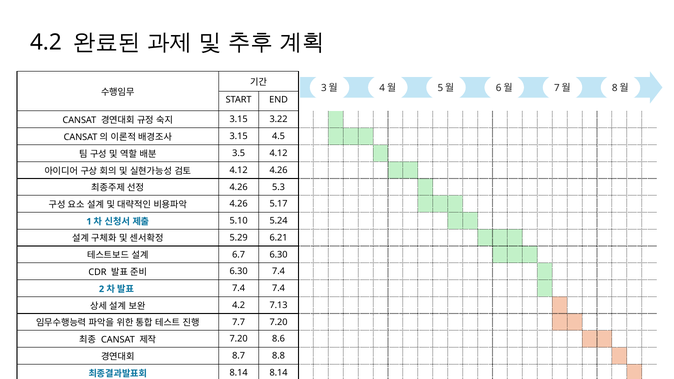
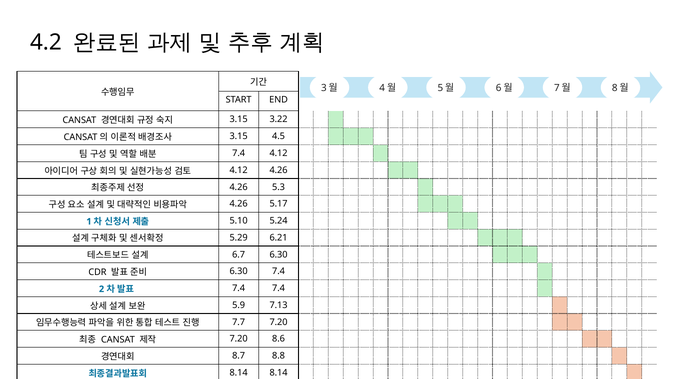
3.5 at (239, 153): 3.5 -> 7.4
4.2 at (239, 305): 4.2 -> 5.9
